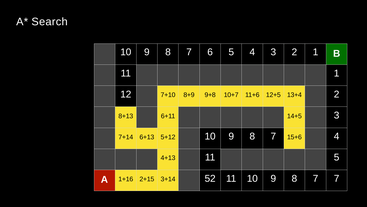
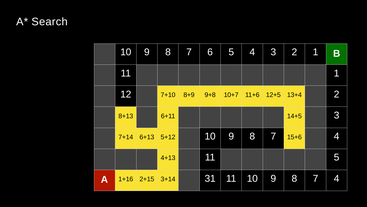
52: 52 -> 31
7 7: 7 -> 4
